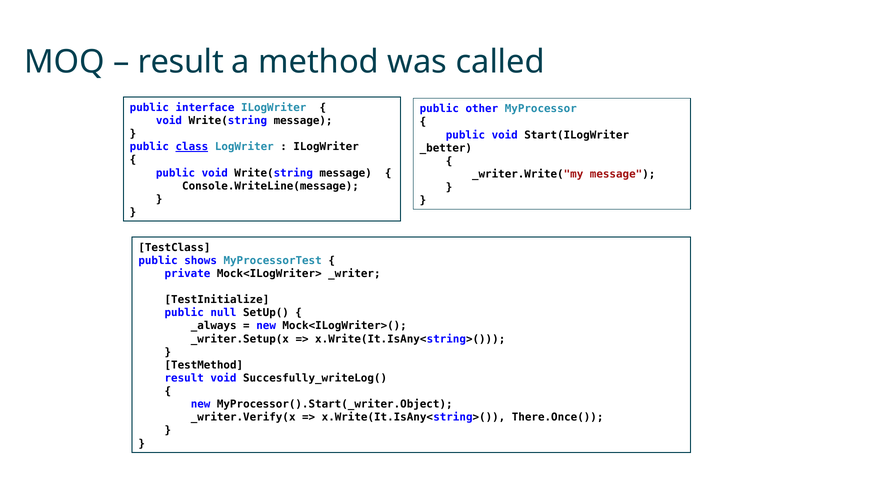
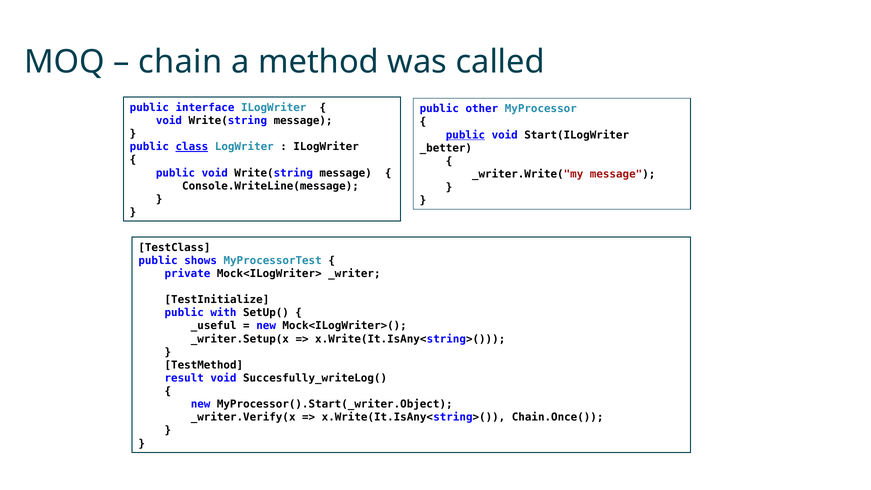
result at (181, 62): result -> chain
public at (465, 135) underline: none -> present
null: null -> with
_always: _always -> _useful
There.Once(: There.Once( -> Chain.Once(
